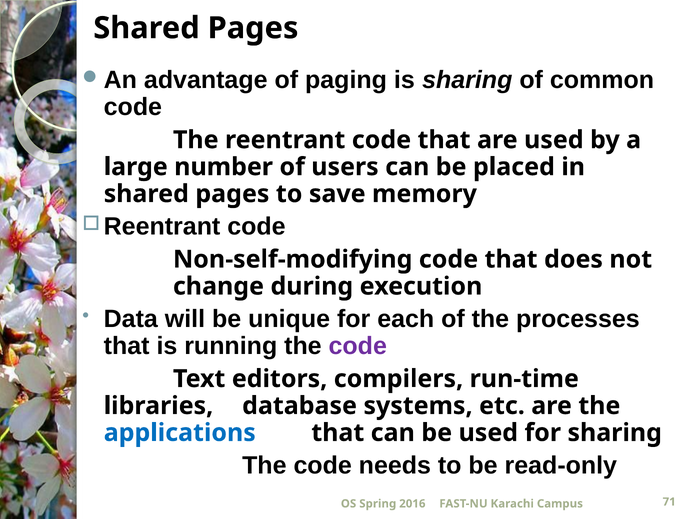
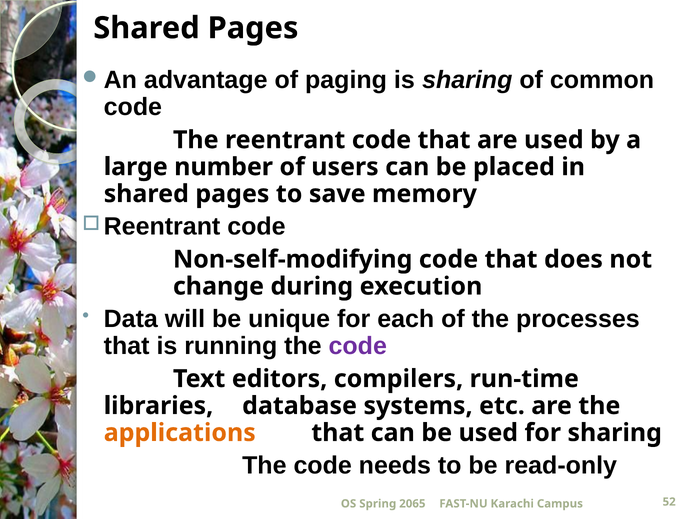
applications colour: blue -> orange
2016: 2016 -> 2065
71: 71 -> 52
